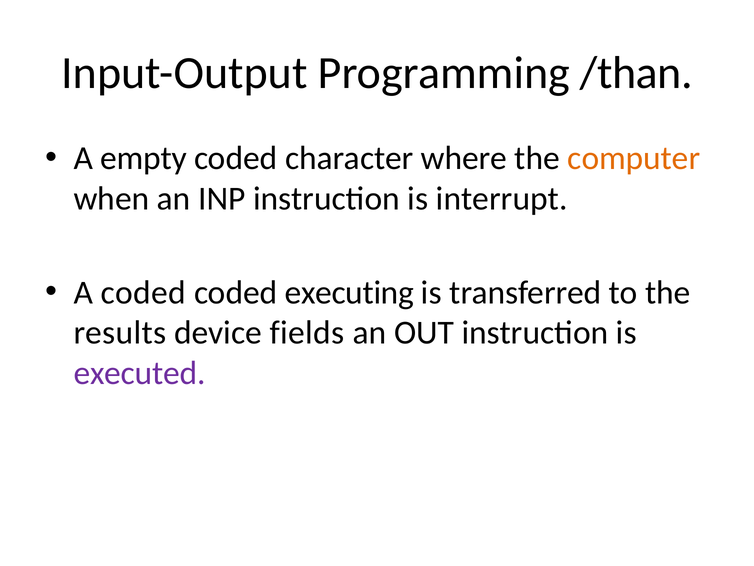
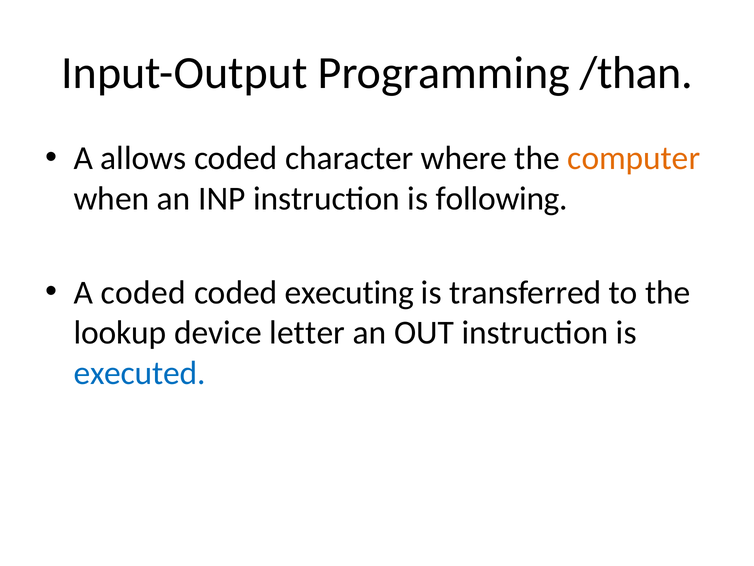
empty: empty -> allows
interrupt: interrupt -> following
results: results -> lookup
fields: fields -> letter
executed colour: purple -> blue
